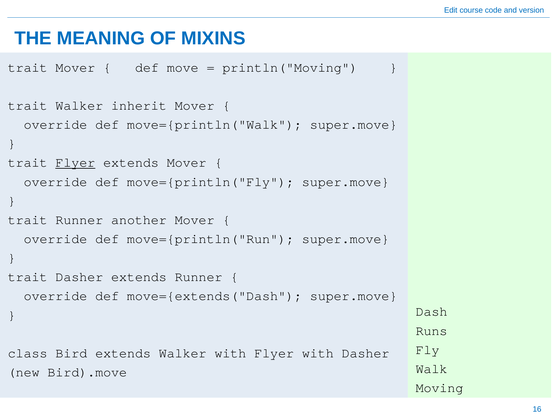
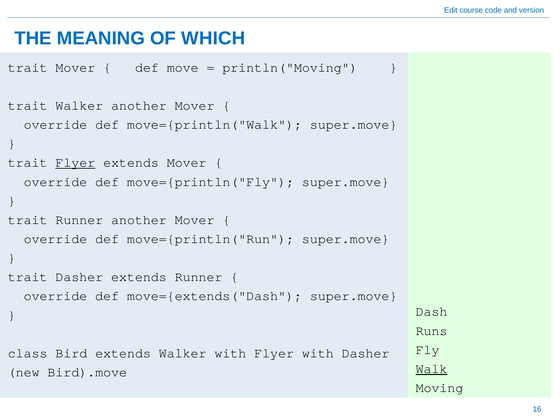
MIXINS: MIXINS -> WHICH
Walker inherit: inherit -> another
Walk underline: none -> present
